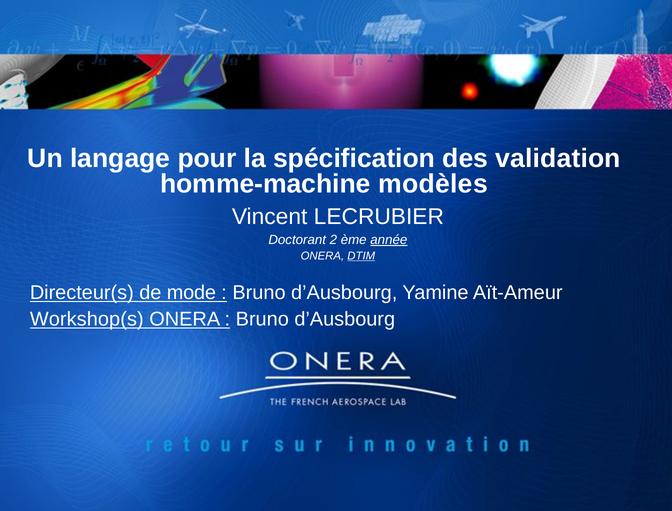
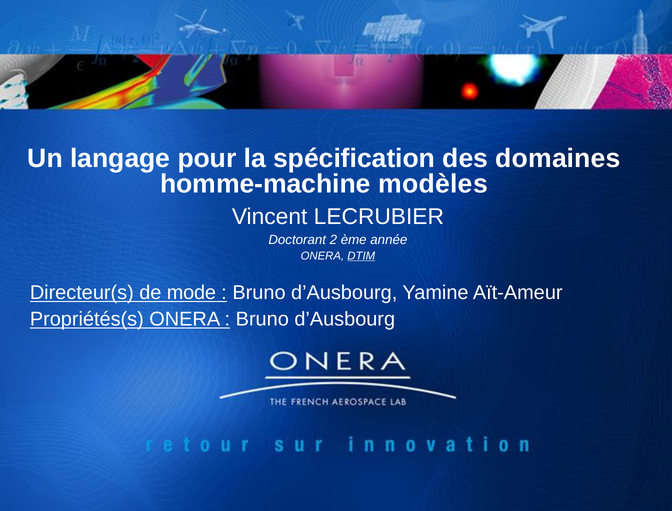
validation: validation -> domaines
année underline: present -> none
Workshop(s: Workshop(s -> Propriétés(s
